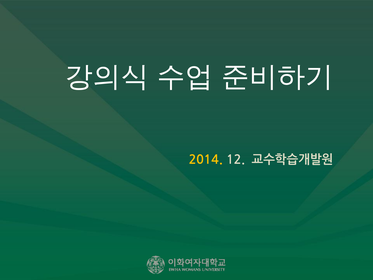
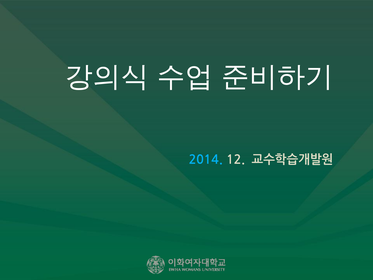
2014 colour: yellow -> light blue
